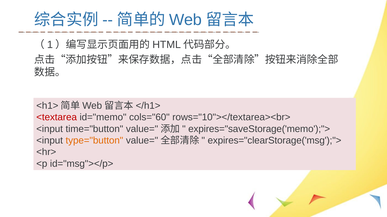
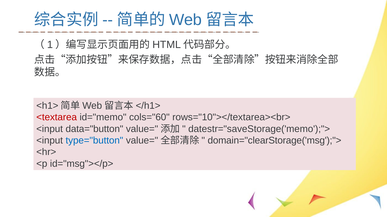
time="button: time="button -> data="button
expires="saveStorage('memo');">: expires="saveStorage('memo');"> -> datestr="saveStorage('memo');">
type="button colour: orange -> blue
expires="clearStorage('msg');">: expires="clearStorage('msg');"> -> domain="clearStorage('msg');">
